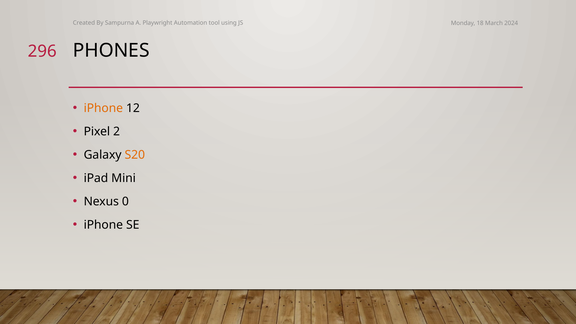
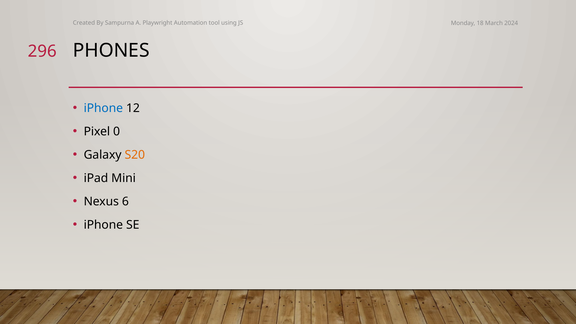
iPhone at (103, 108) colour: orange -> blue
2: 2 -> 0
0: 0 -> 6
